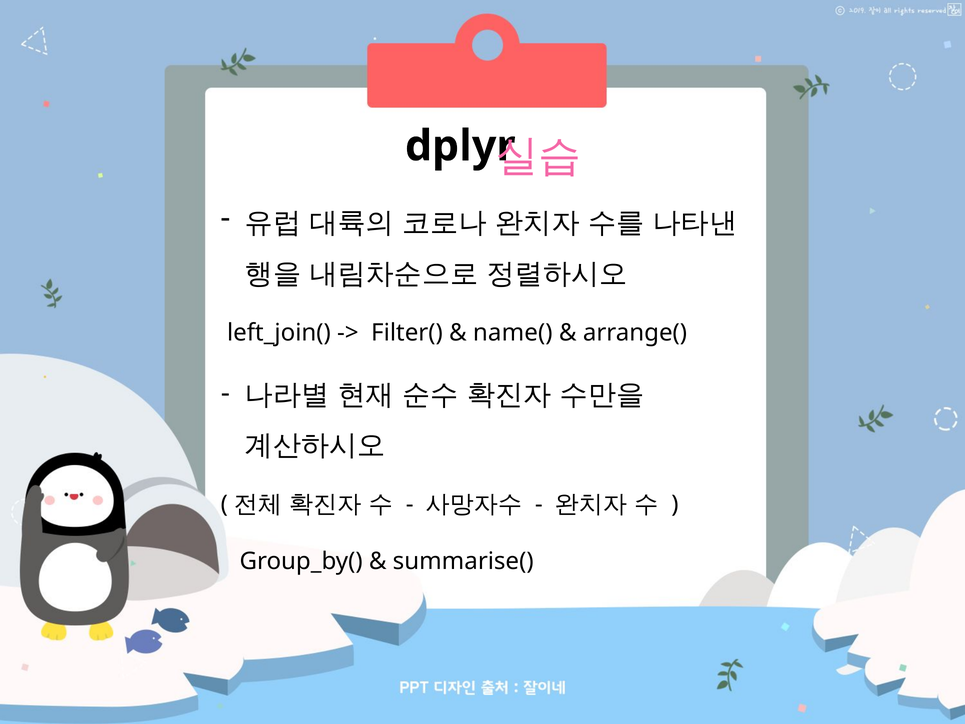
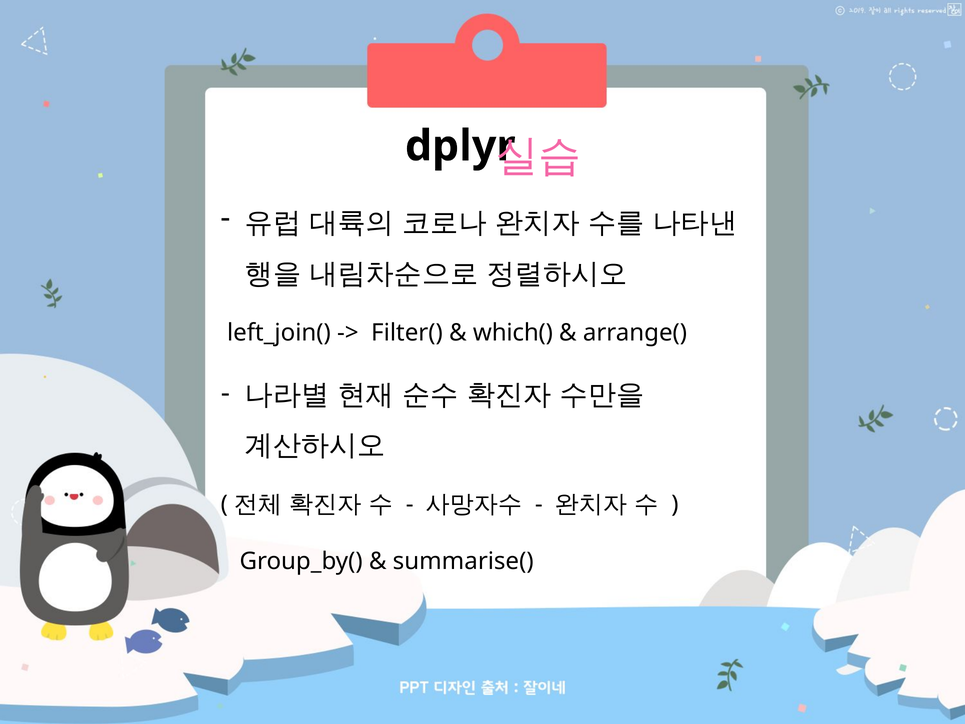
name(: name( -> which(
